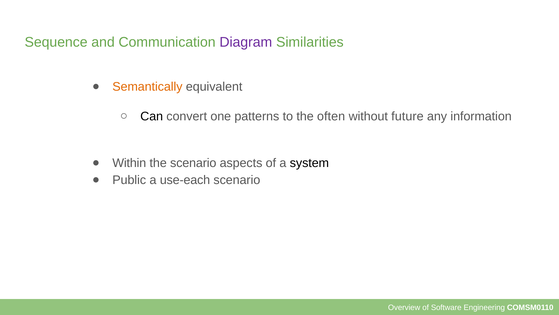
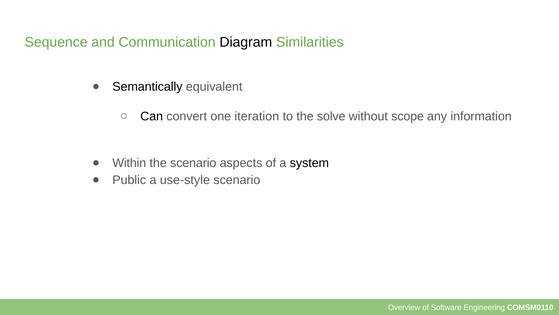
Diagram colour: purple -> black
Semantically colour: orange -> black
patterns: patterns -> iteration
often: often -> solve
future: future -> scope
use-each: use-each -> use-style
